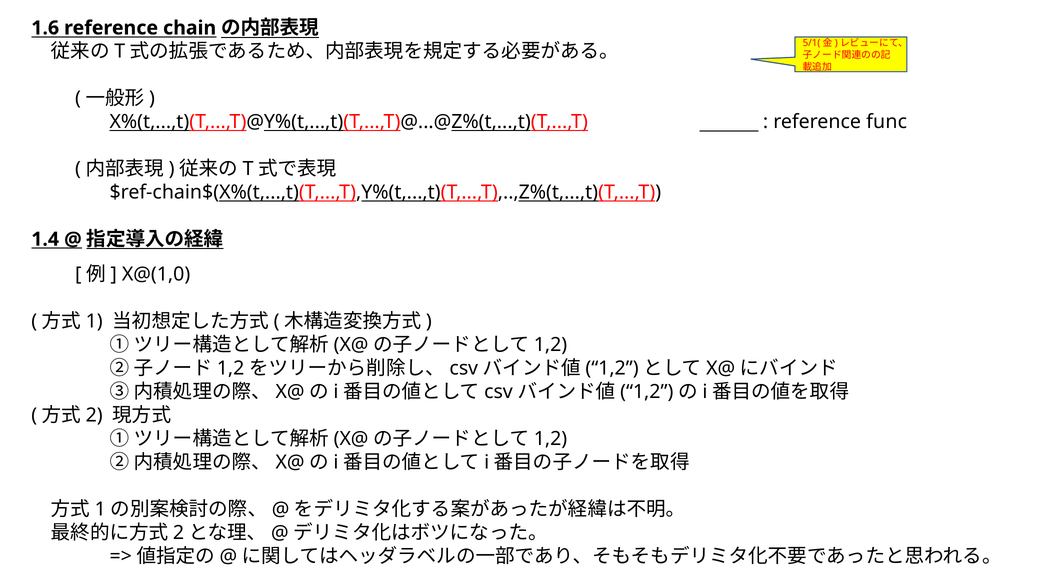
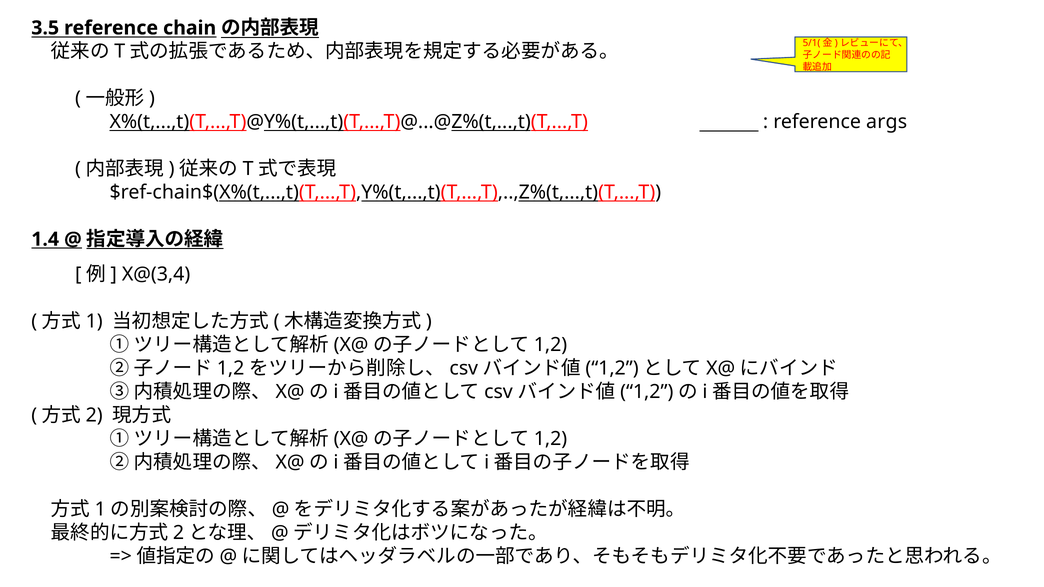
1.6: 1.6 -> 3.5
func: func -> args
X@(1,0: X@(1,0 -> X@(3,4
